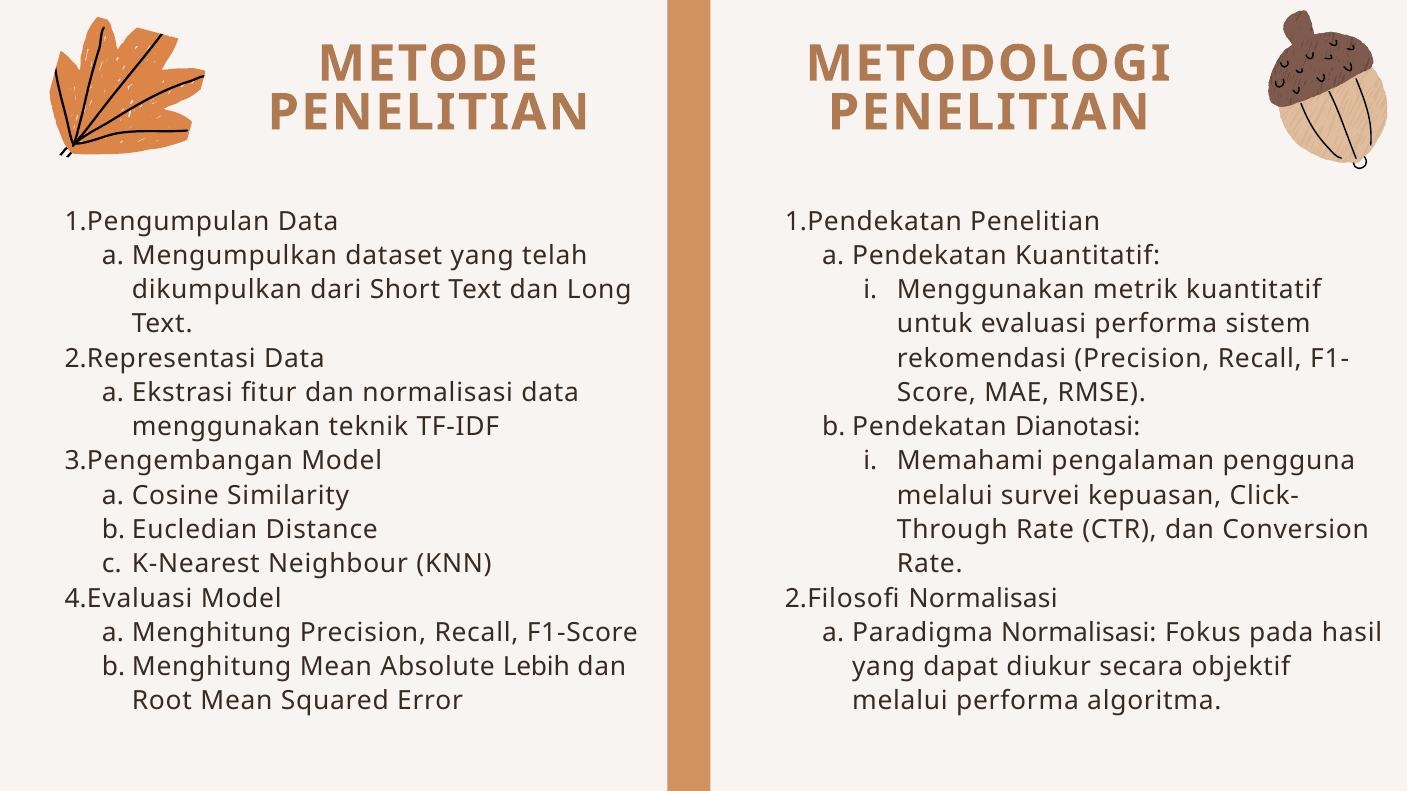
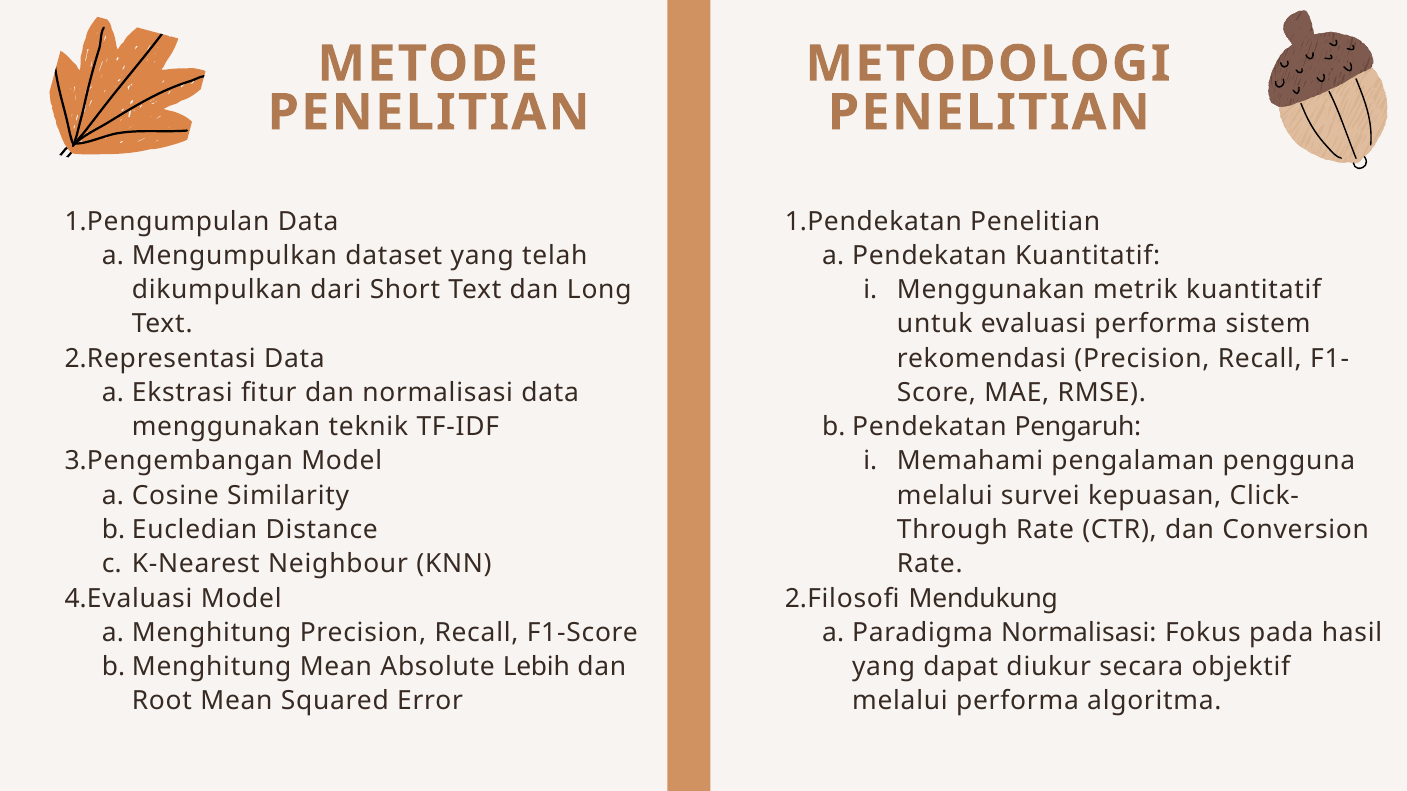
Dianotasi: Dianotasi -> Pengaruh
Normalisasi at (983, 599): Normalisasi -> Mendukung
